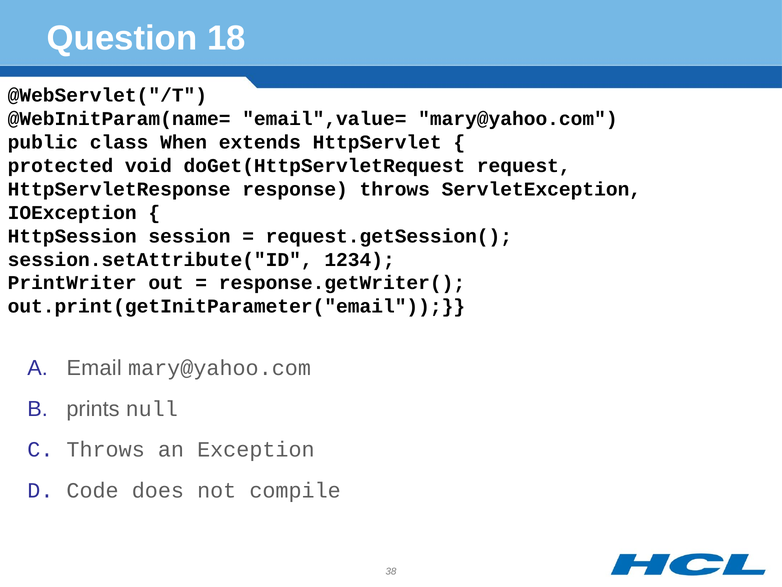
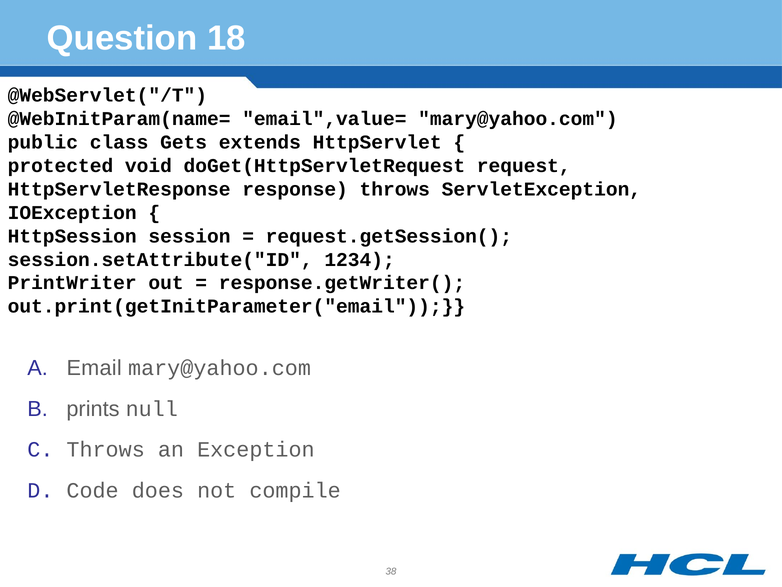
When: When -> Gets
